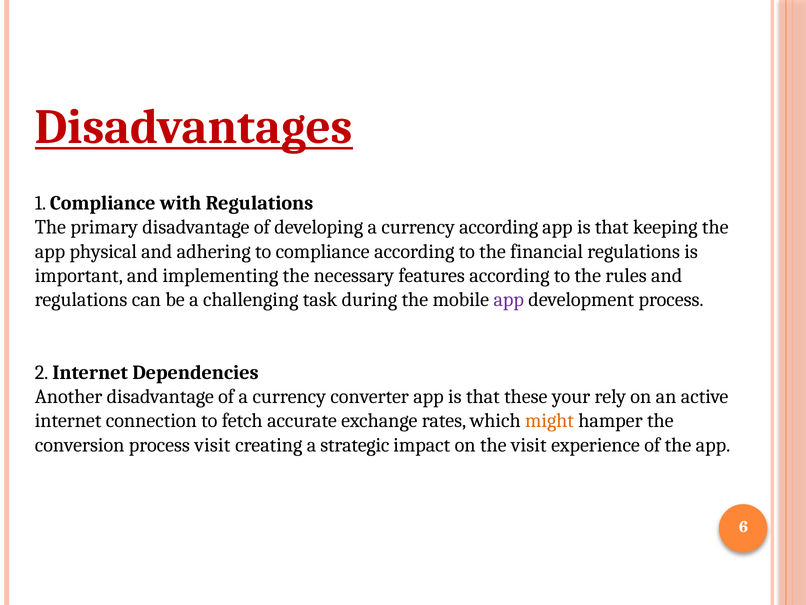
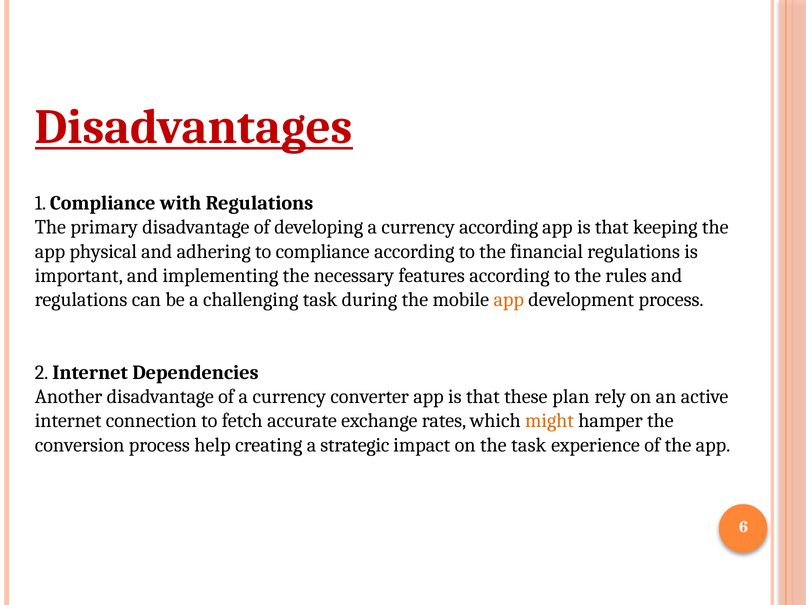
app at (509, 300) colour: purple -> orange
your: your -> plan
process visit: visit -> help
the visit: visit -> task
